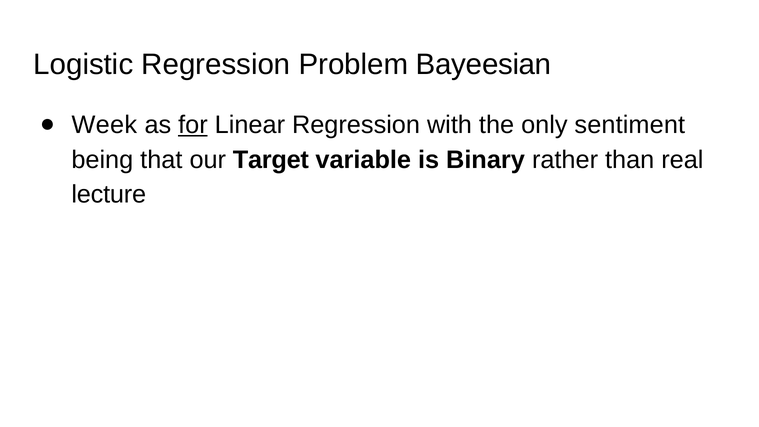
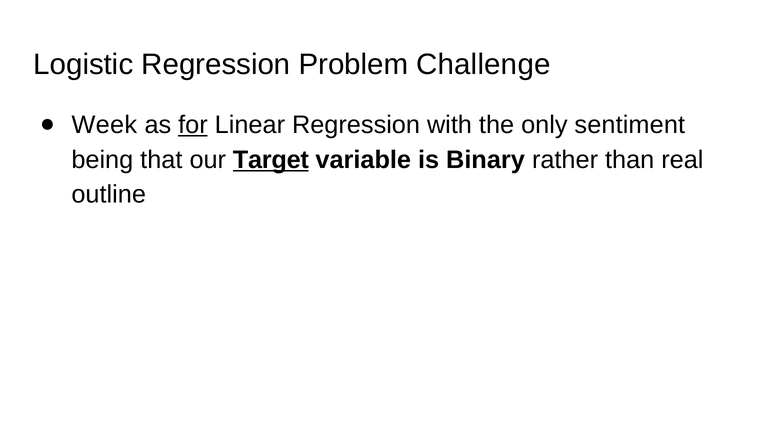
Bayeesian: Bayeesian -> Challenge
Target underline: none -> present
lecture: lecture -> outline
